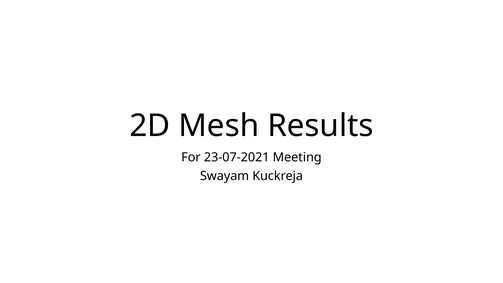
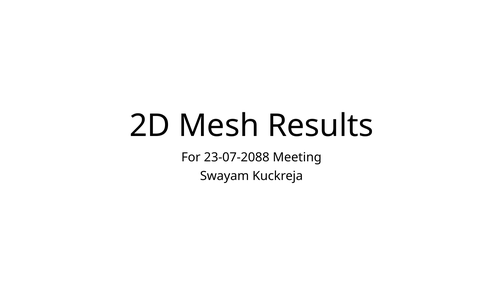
23-07-2021: 23-07-2021 -> 23-07-2088
